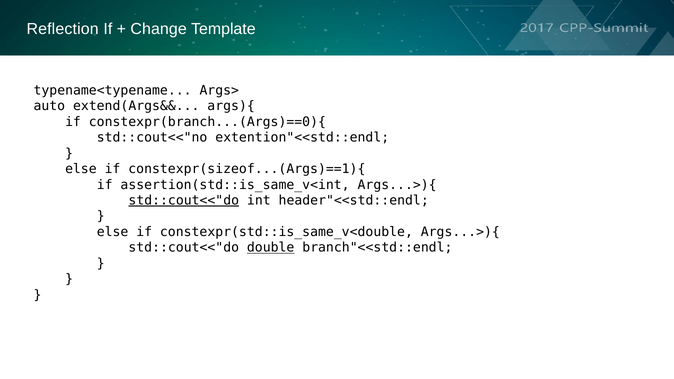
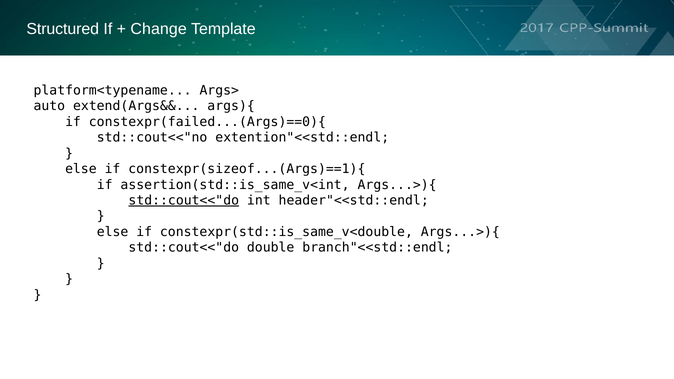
Reflection: Reflection -> Structured
typename<typename: typename<typename -> platform<typename
constexpr(branch...(Args)==0){: constexpr(branch...(Args)==0){ -> constexpr(failed...(Args)==0){
double underline: present -> none
